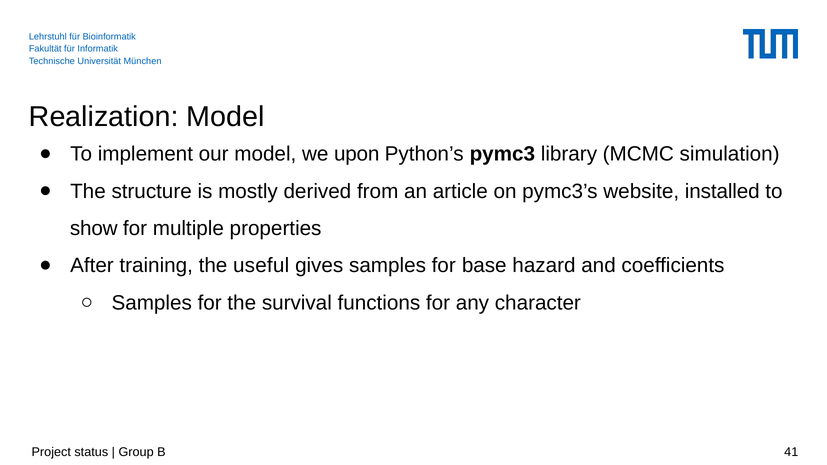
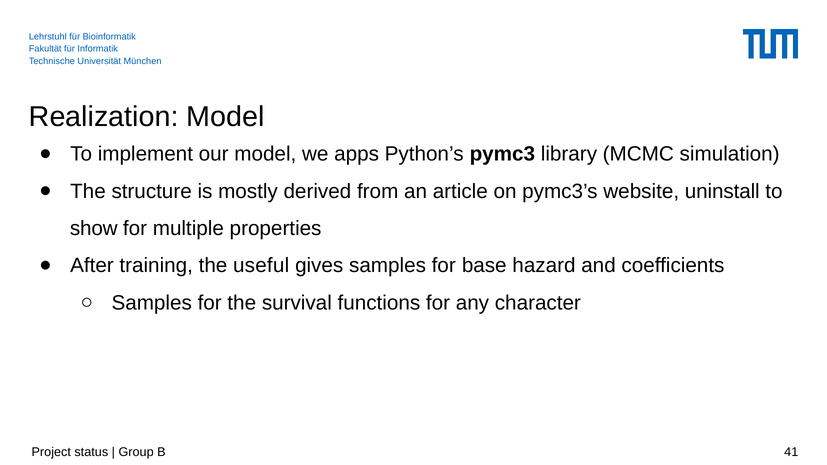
upon: upon -> apps
installed: installed -> uninstall
